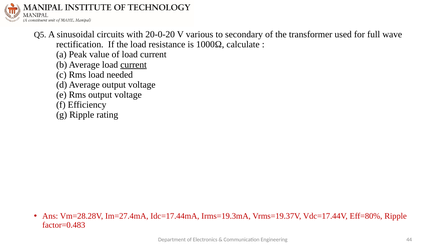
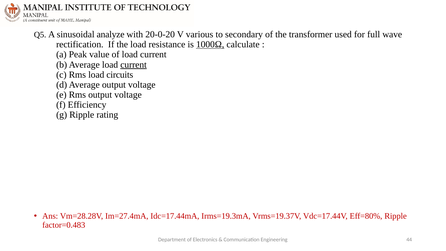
circuits: circuits -> analyze
1000Ω underline: none -> present
needed: needed -> circuits
